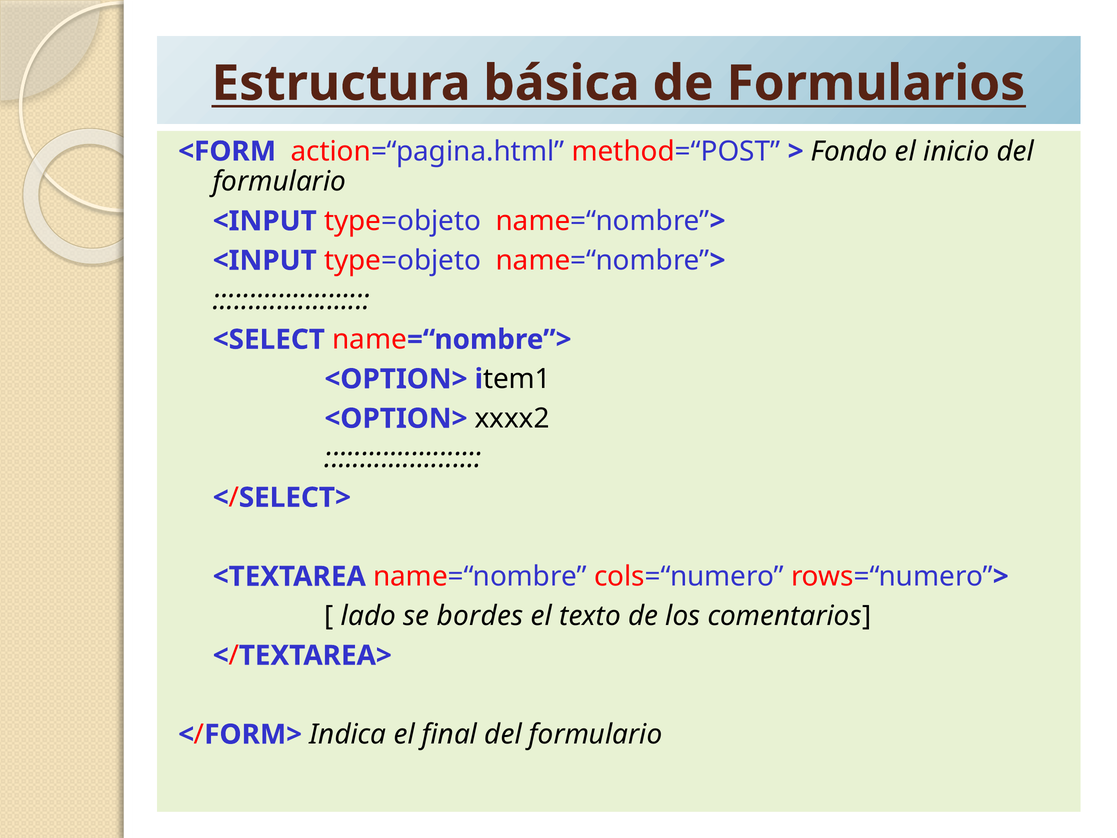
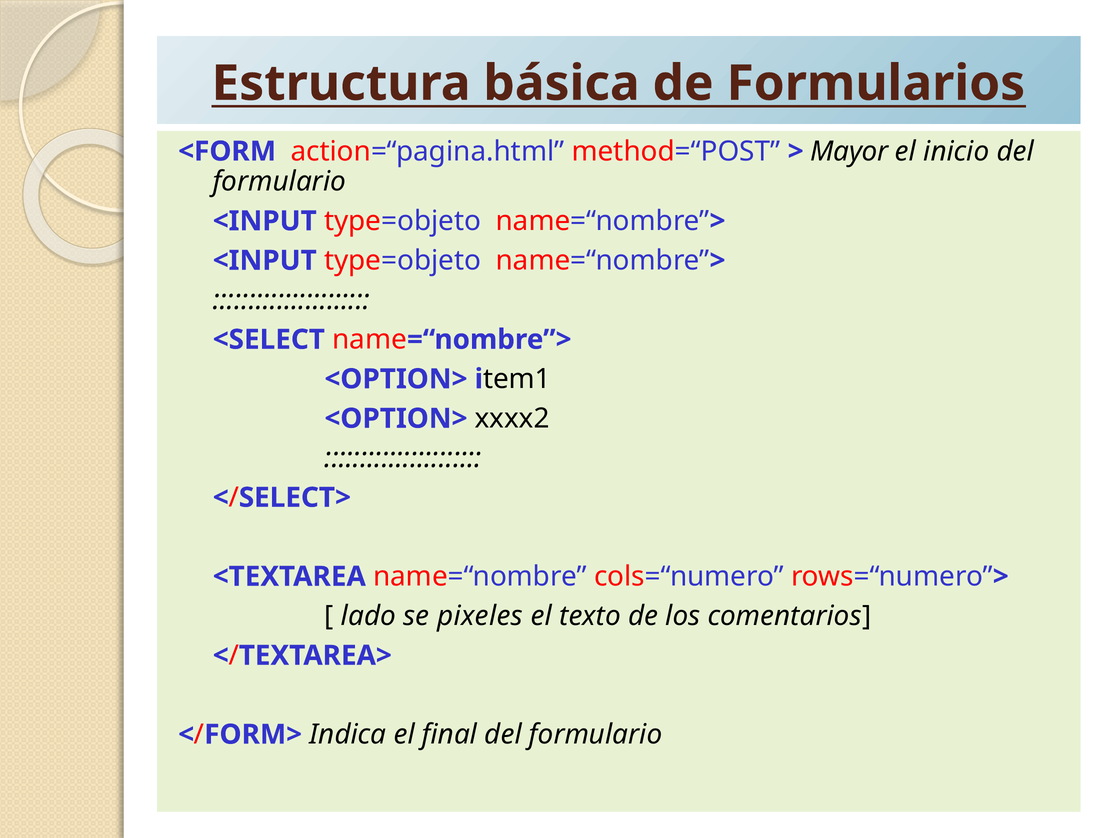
Fondo: Fondo -> Mayor
bordes: bordes -> pixeles
